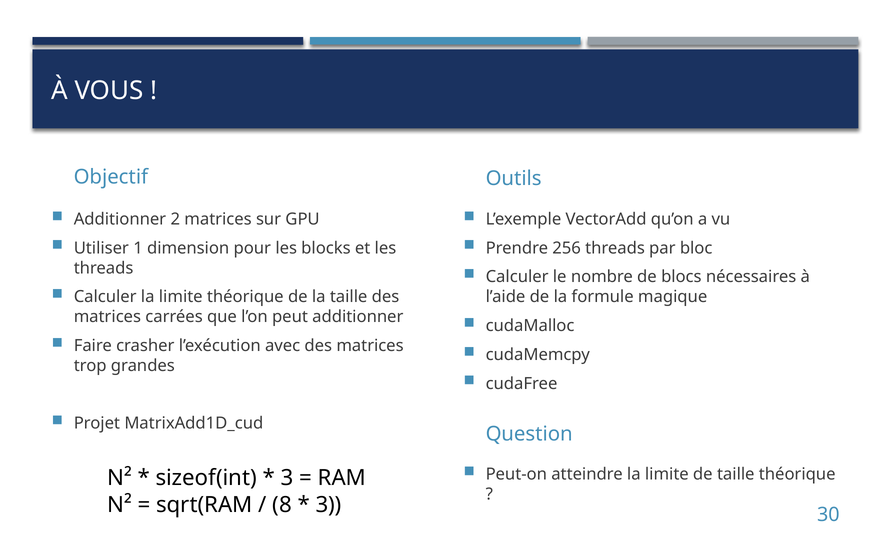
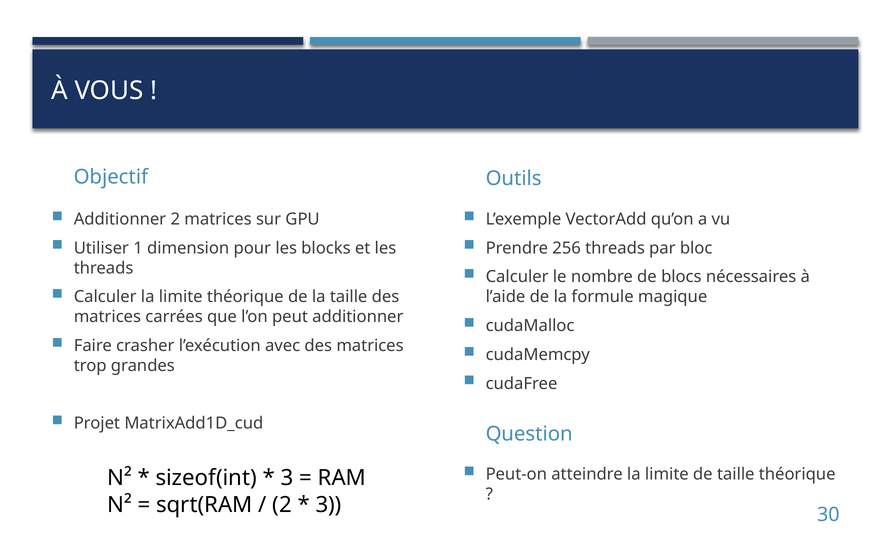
8 at (282, 505): 8 -> 2
